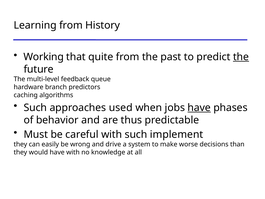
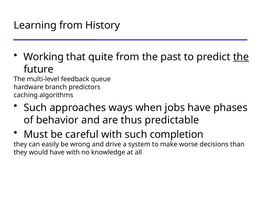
used: used -> ways
have at (199, 107) underline: present -> none
implement: implement -> completion
